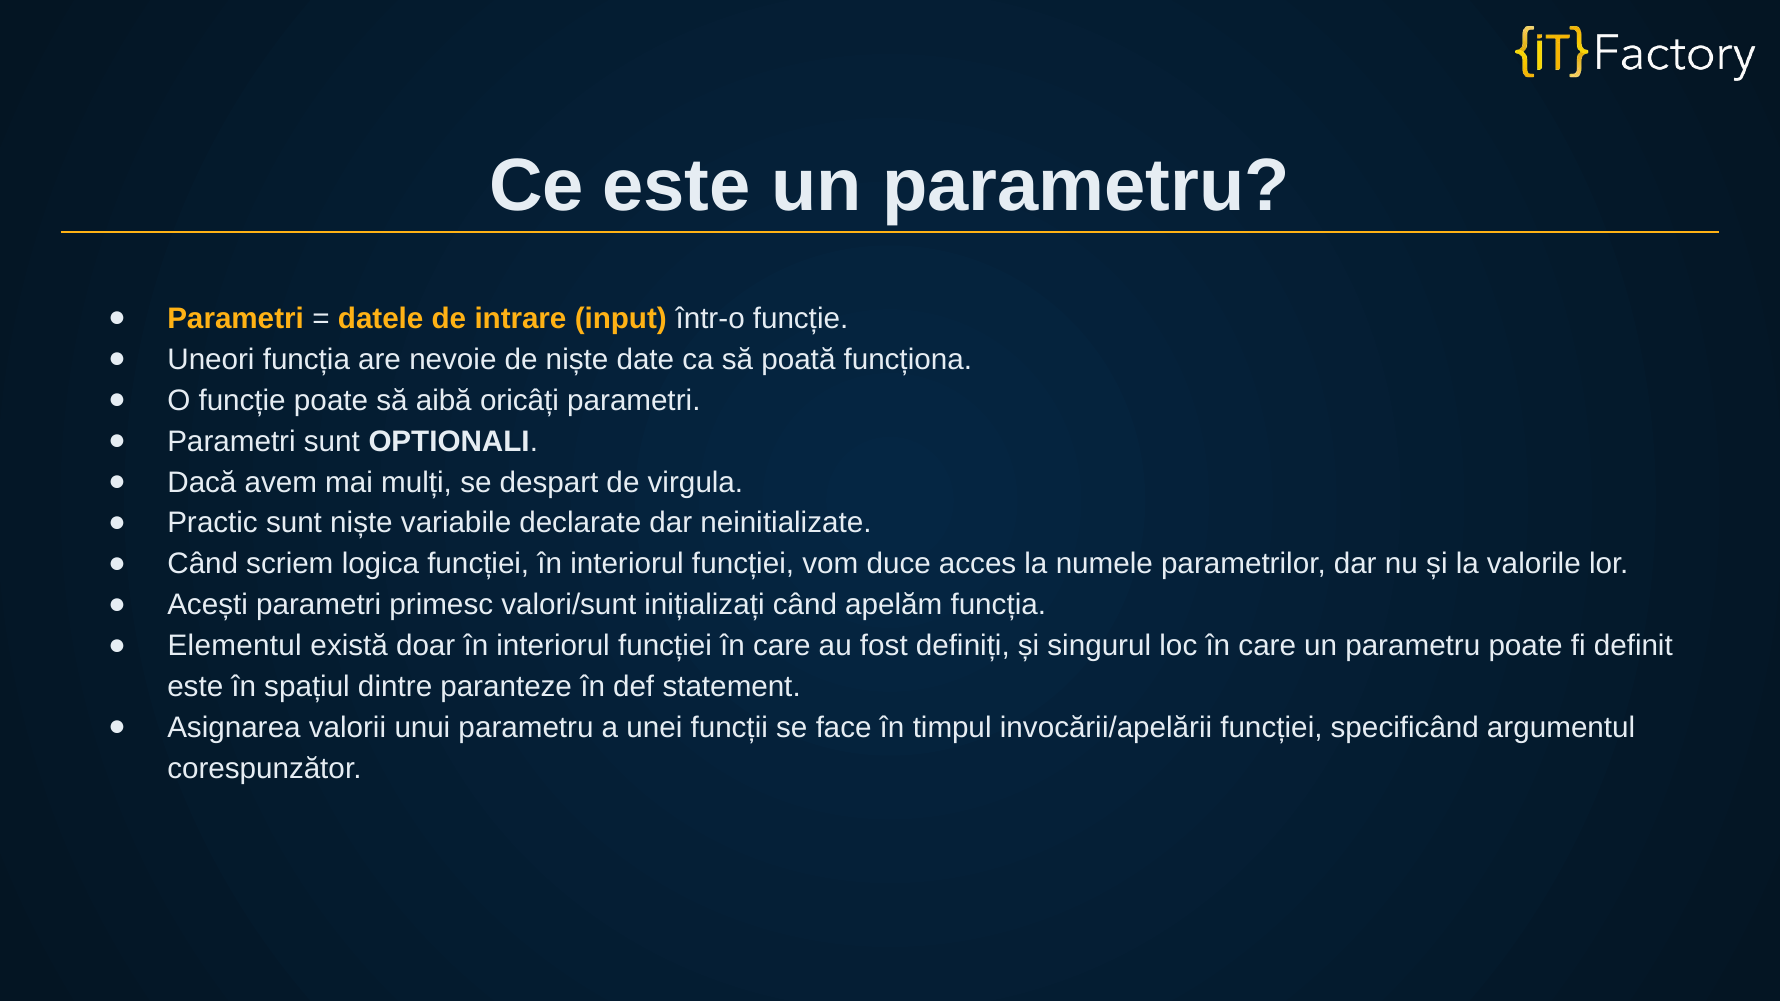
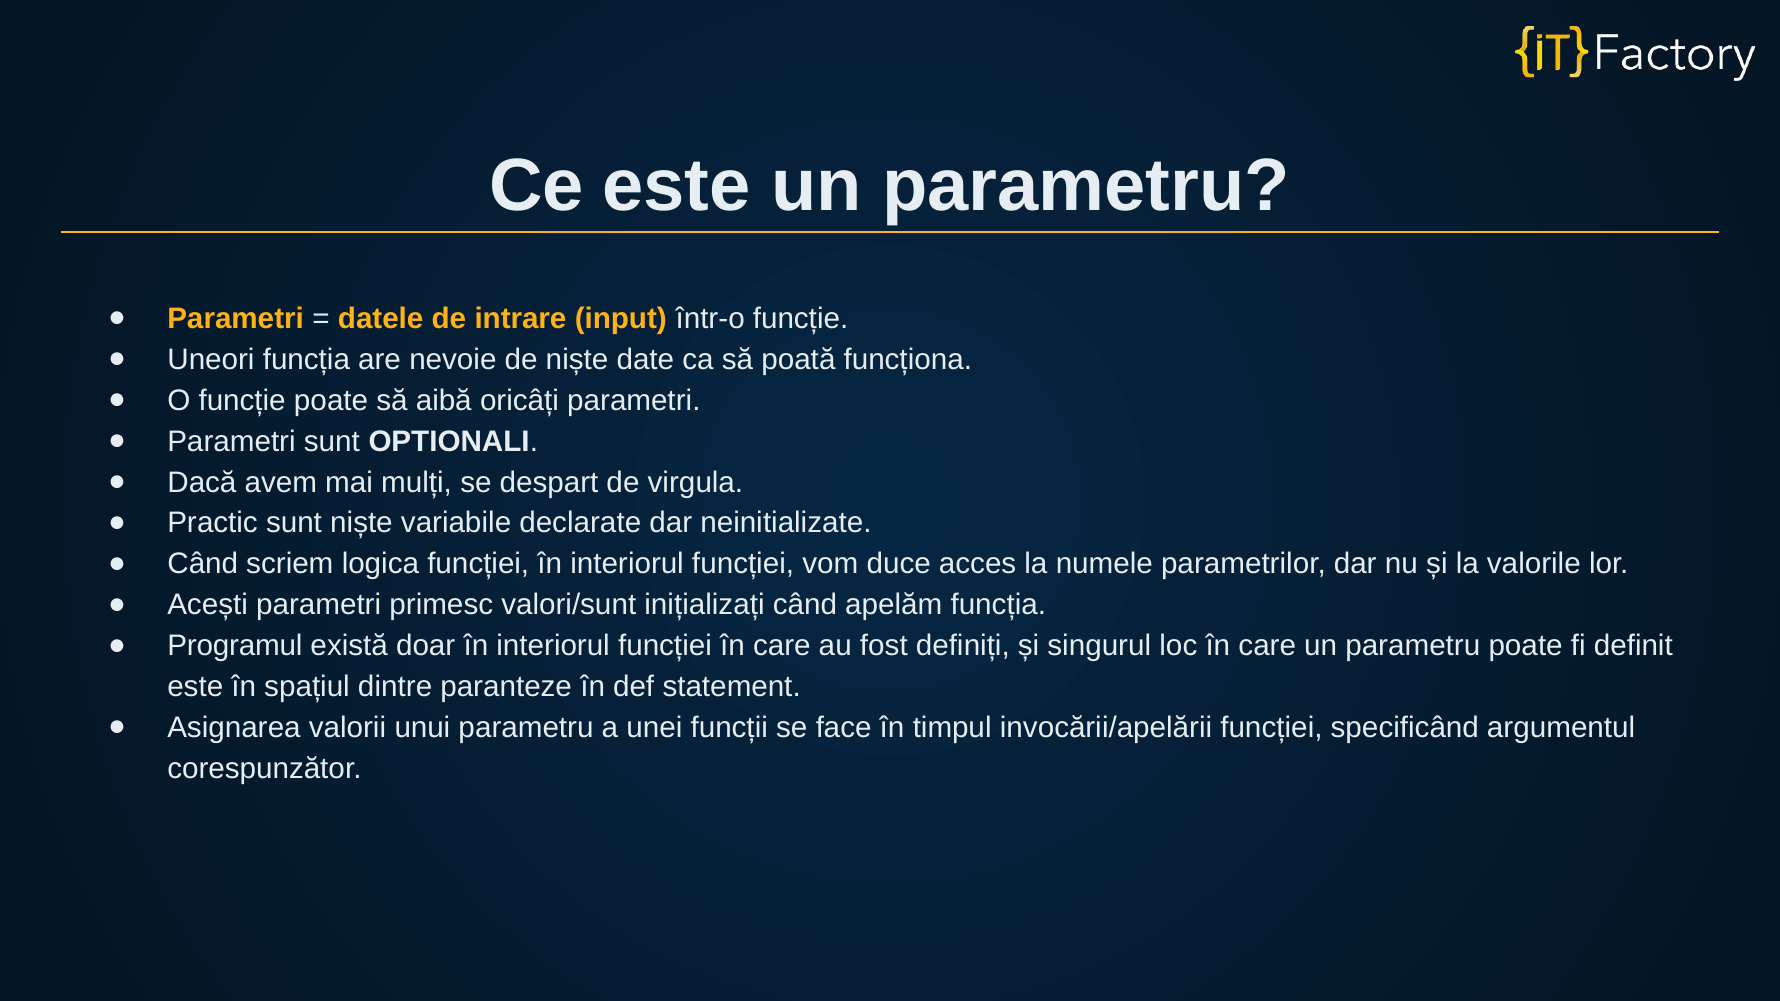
Elementul: Elementul -> Programul
